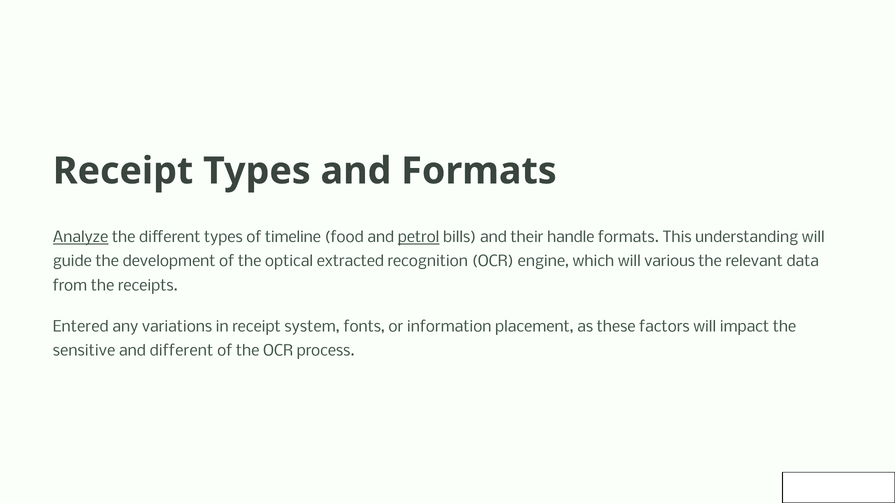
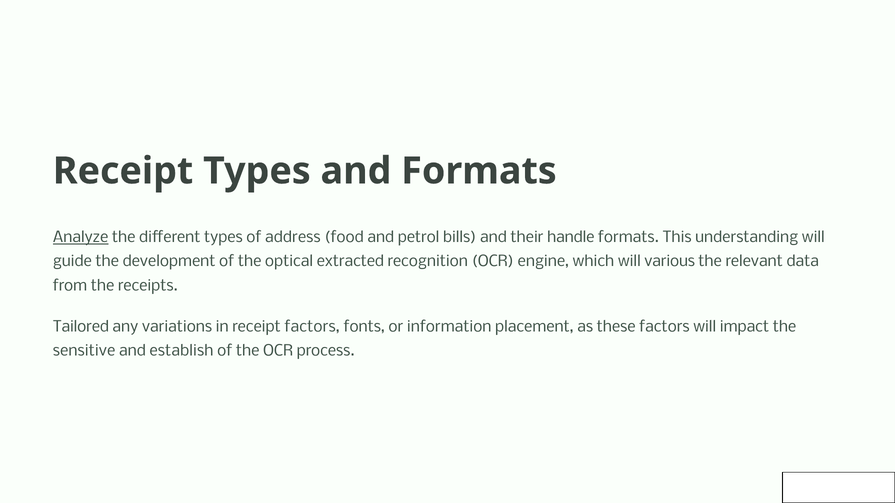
timeline: timeline -> address
petrol underline: present -> none
Entered: Entered -> Tailored
receipt system: system -> factors
and different: different -> establish
